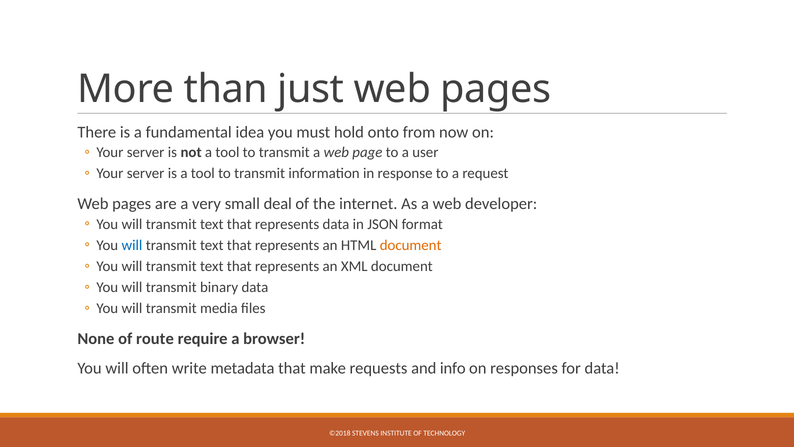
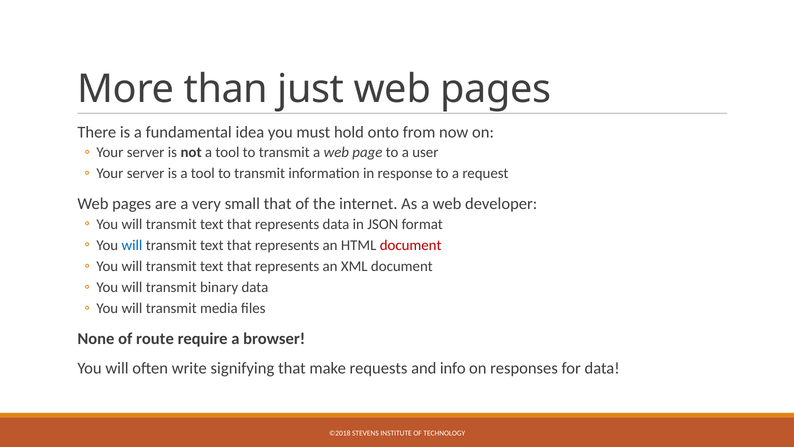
small deal: deal -> that
document at (411, 245) colour: orange -> red
metadata: metadata -> signifying
